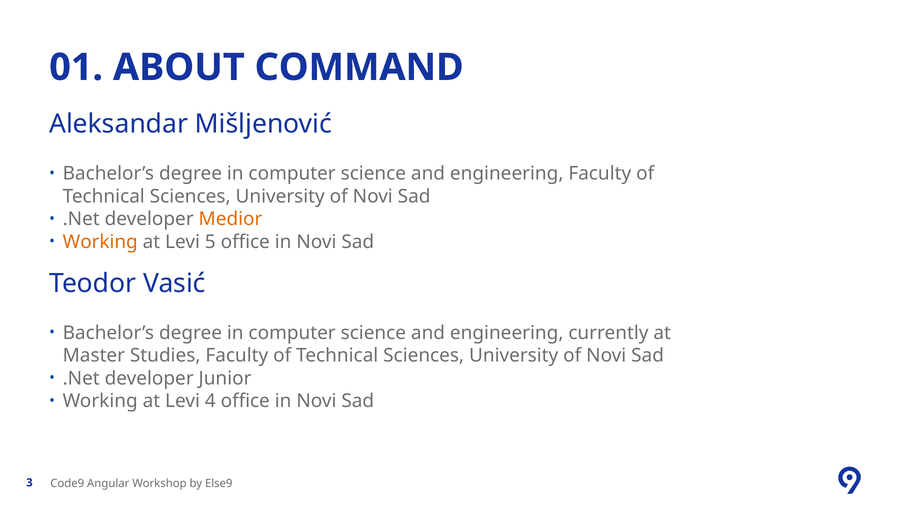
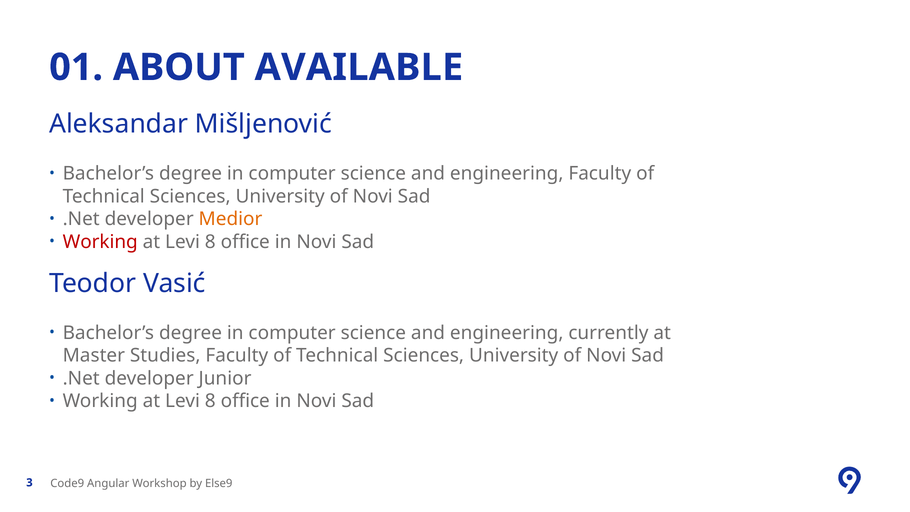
COMMAND: COMMAND -> AVAILABLE
Working at (100, 242) colour: orange -> red
5 at (210, 242): 5 -> 8
4 at (210, 401): 4 -> 8
